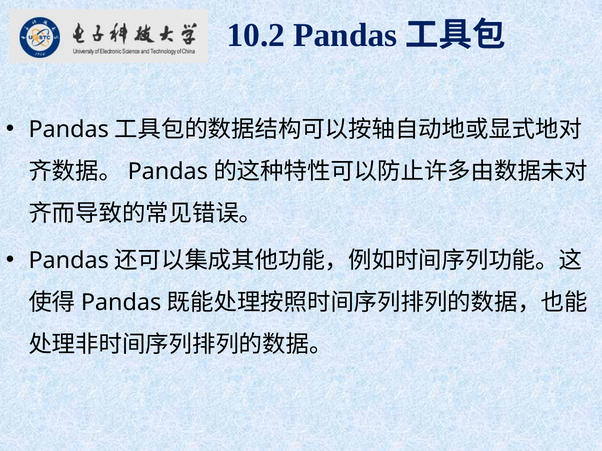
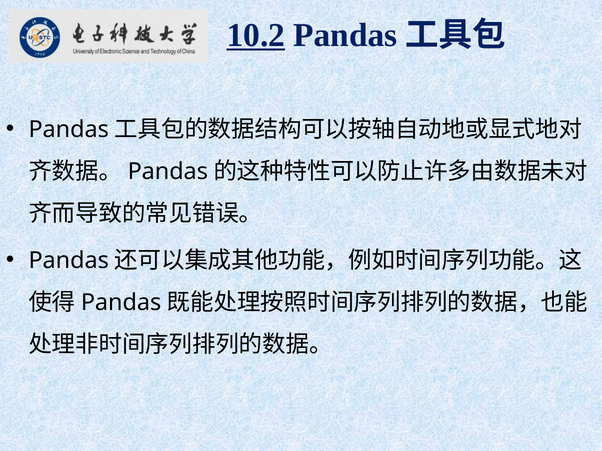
10.2 underline: none -> present
